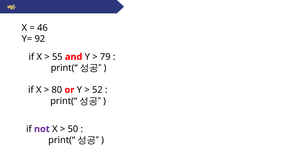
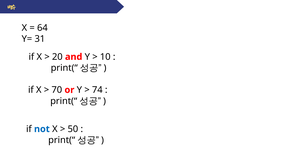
46: 46 -> 64
92: 92 -> 31
55: 55 -> 20
79: 79 -> 10
80: 80 -> 70
52: 52 -> 74
not colour: purple -> blue
